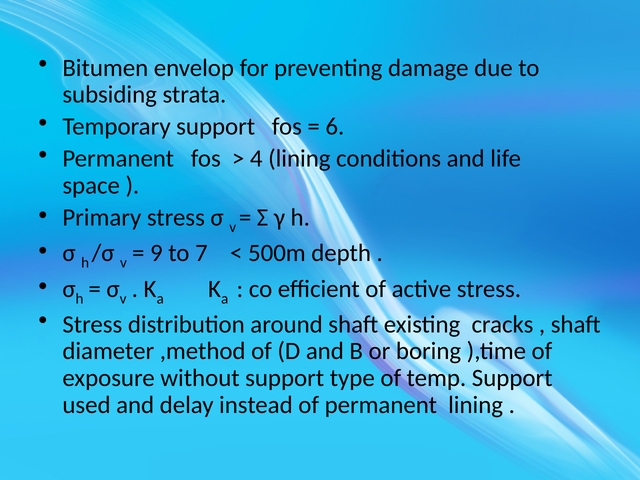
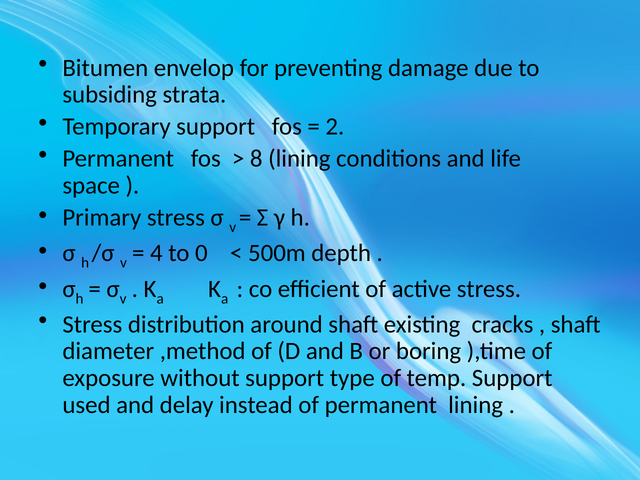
6: 6 -> 2
4: 4 -> 8
9: 9 -> 4
7: 7 -> 0
